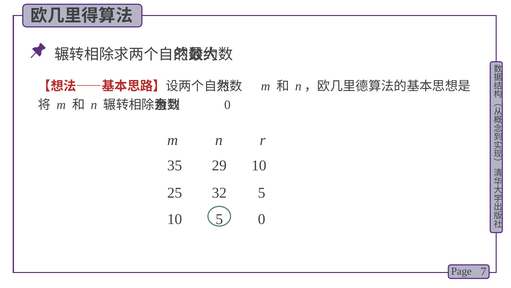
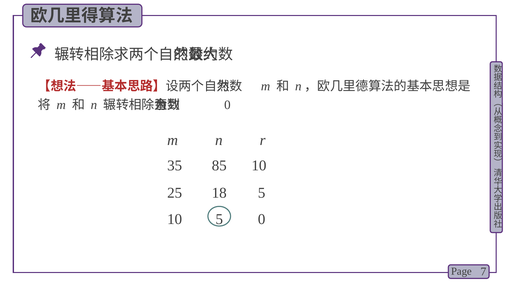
29: 29 -> 85
32: 32 -> 18
